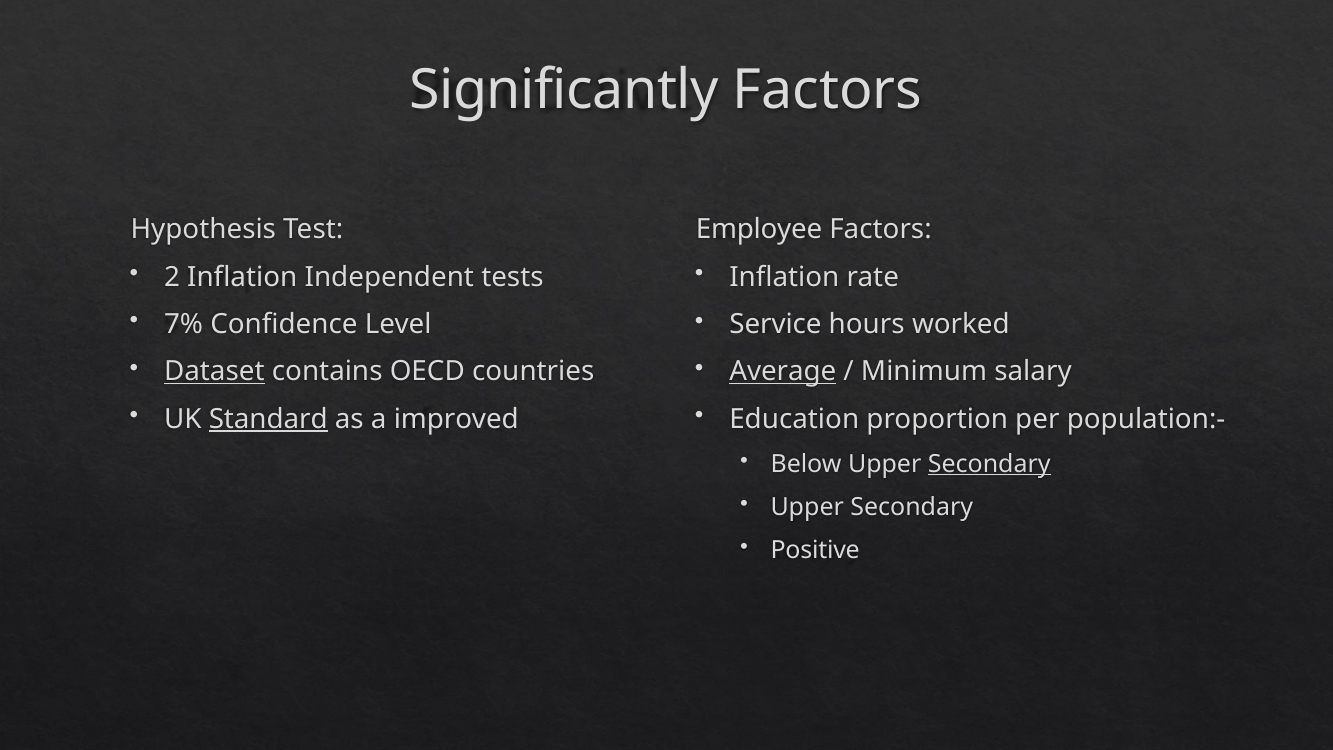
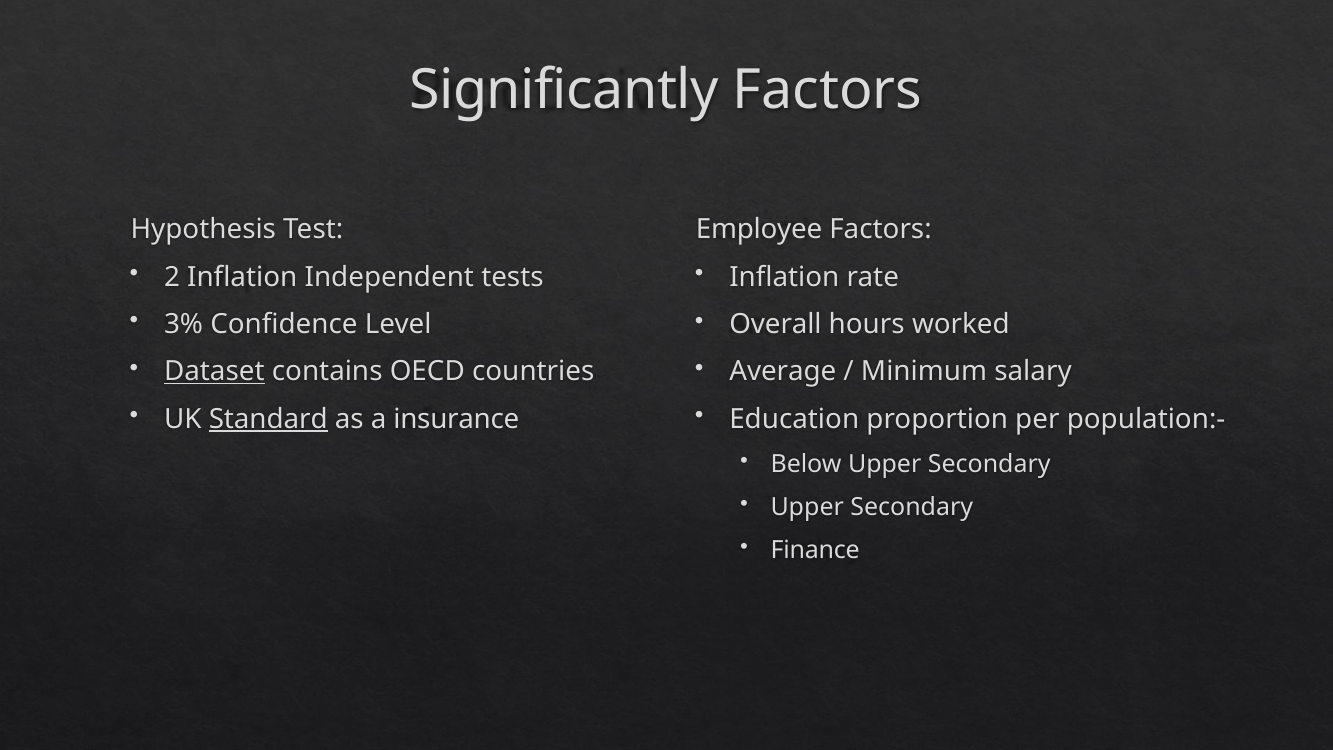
7%: 7% -> 3%
Service: Service -> Overall
Average underline: present -> none
improved: improved -> insurance
Secondary at (989, 464) underline: present -> none
Positive: Positive -> Finance
